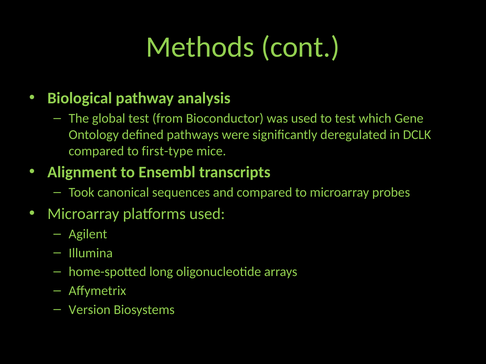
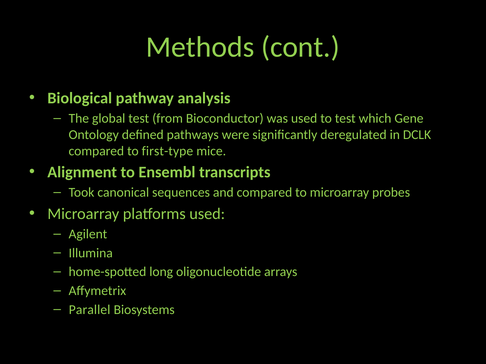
Version: Version -> Parallel
